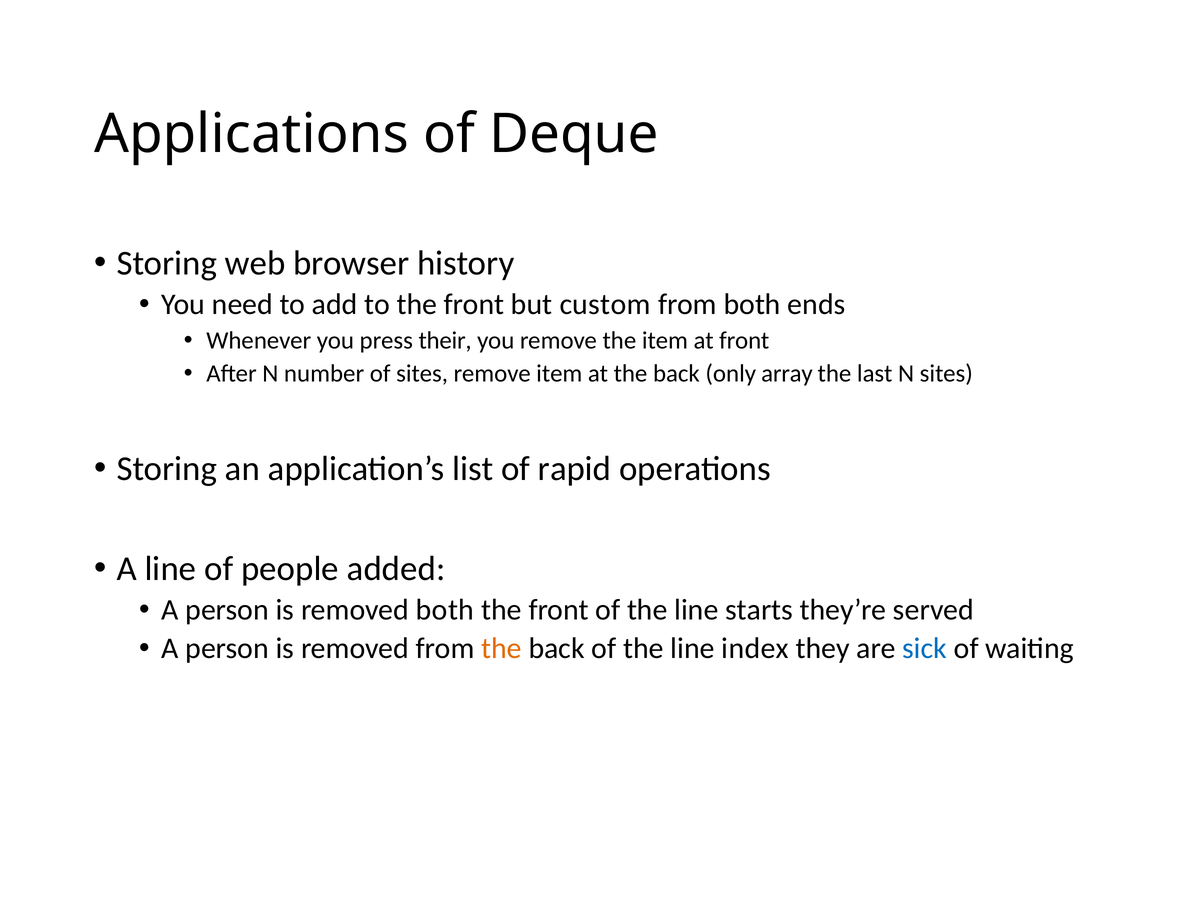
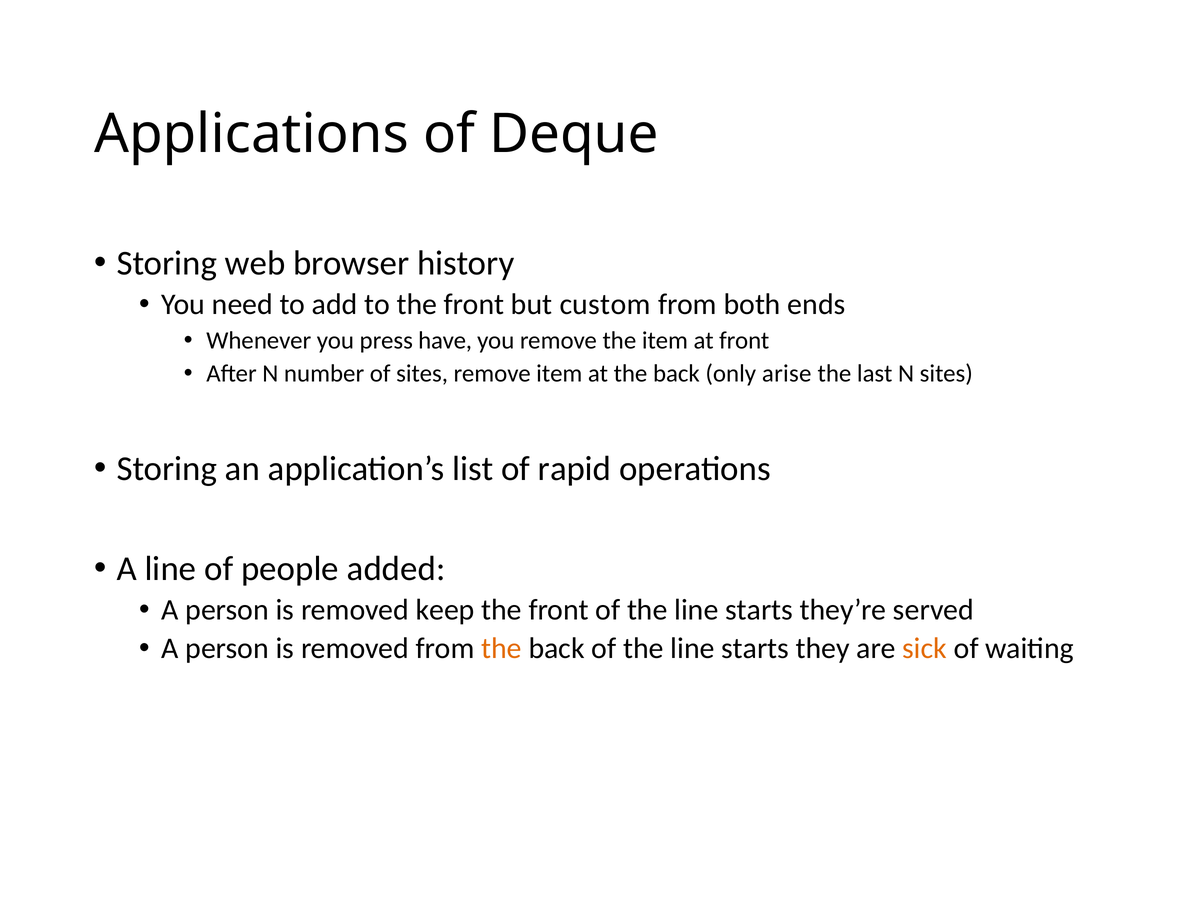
their: their -> have
array: array -> arise
removed both: both -> keep
index at (755, 649): index -> starts
sick colour: blue -> orange
